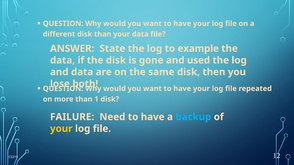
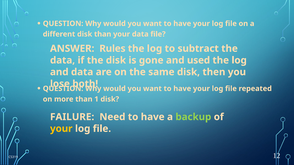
State: State -> Rules
example: example -> subtract
backup colour: light blue -> light green
